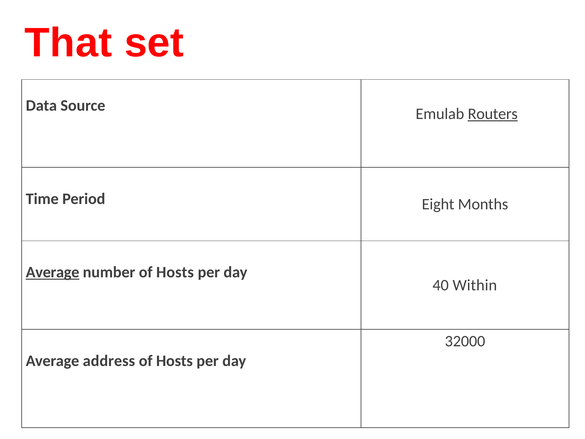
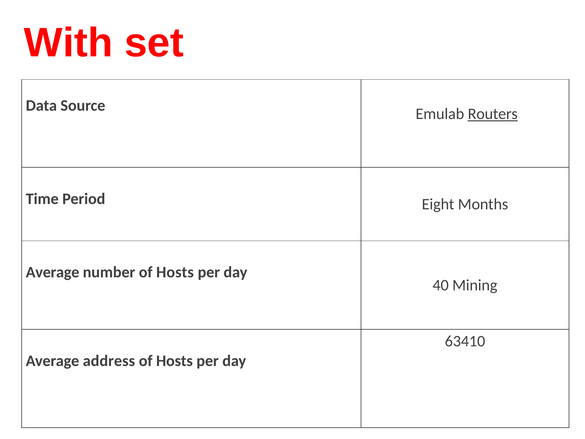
That: That -> With
Average at (53, 272) underline: present -> none
Within: Within -> Mining
32000: 32000 -> 63410
